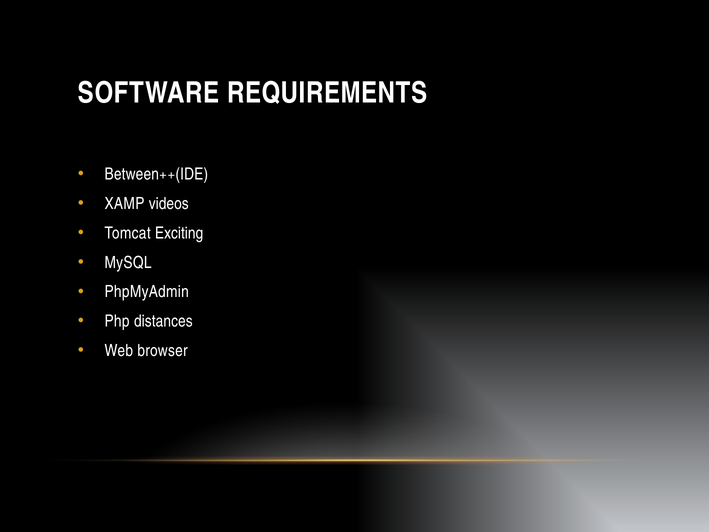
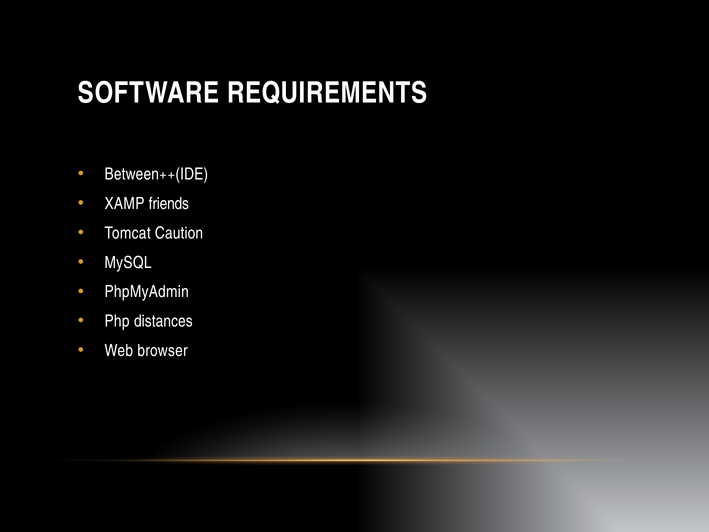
videos: videos -> friends
Exciting: Exciting -> Caution
